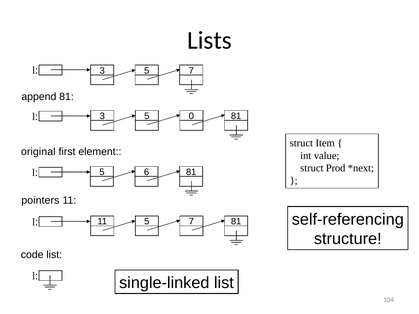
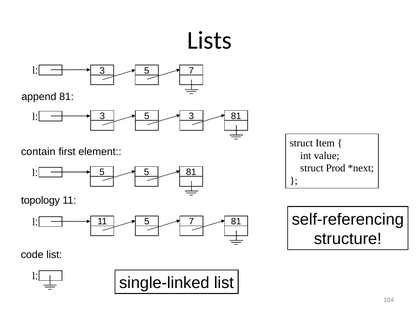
5 0: 0 -> 3
original: original -> contain
5 6: 6 -> 5
pointers: pointers -> topology
